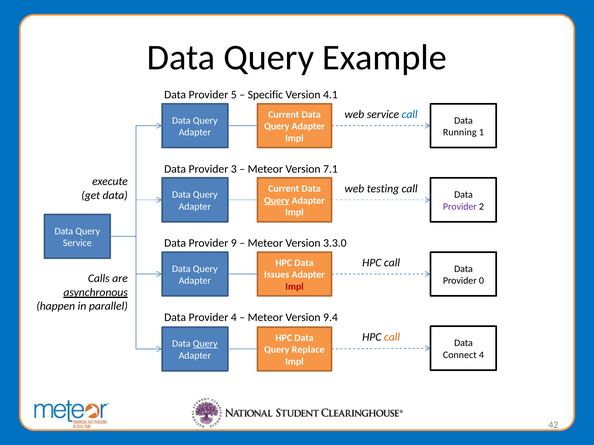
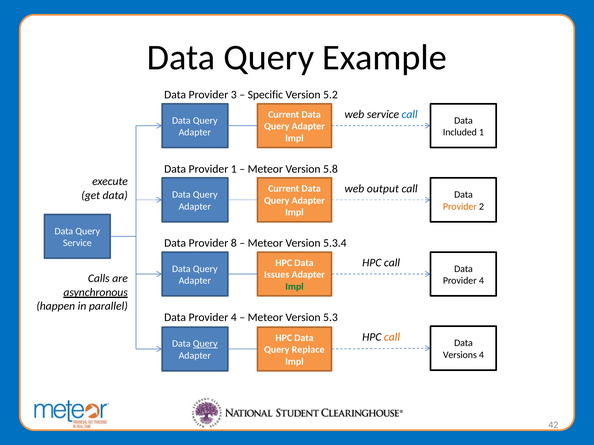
5: 5 -> 3
4.1: 4.1 -> 5.2
Running: Running -> Included
Provider 3: 3 -> 1
7.1: 7.1 -> 5.8
testing: testing -> output
Query at (277, 201) underline: present -> none
Provider at (460, 207) colour: purple -> orange
9: 9 -> 8
3.3.0: 3.3.0 -> 5.3.4
0 at (481, 281): 0 -> 4
Impl at (294, 287) colour: red -> green
9.4: 9.4 -> 5.3
Connect: Connect -> Versions
